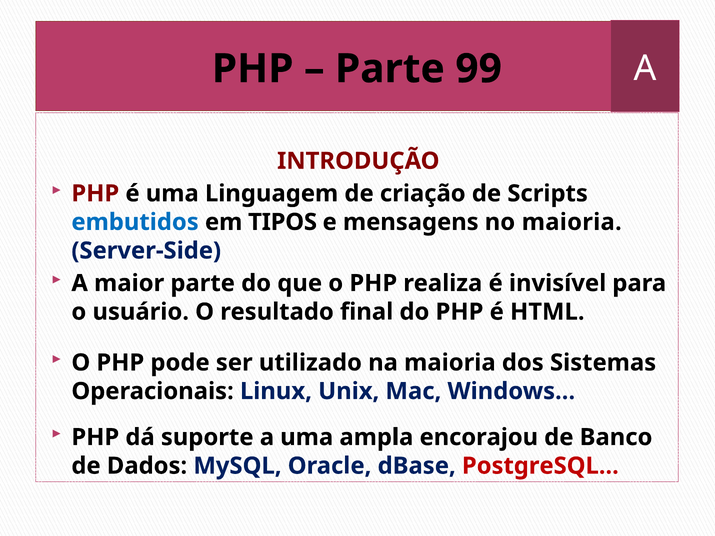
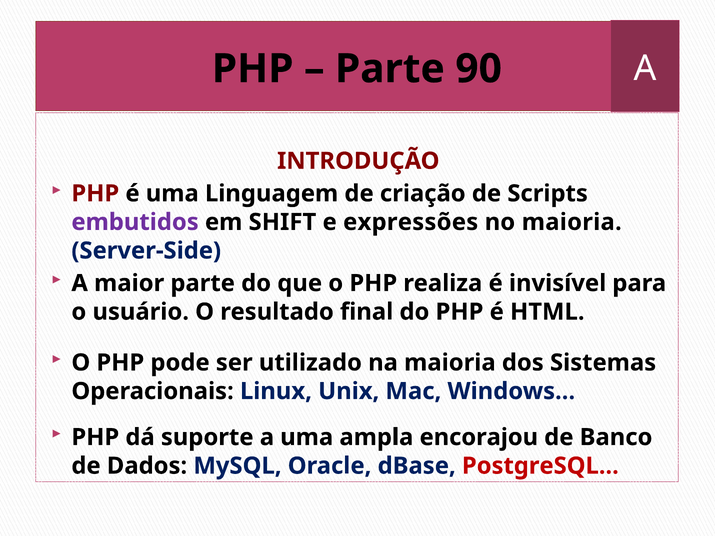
99: 99 -> 90
embutidos colour: blue -> purple
TIPOS: TIPOS -> SHIFT
mensagens: mensagens -> expressões
